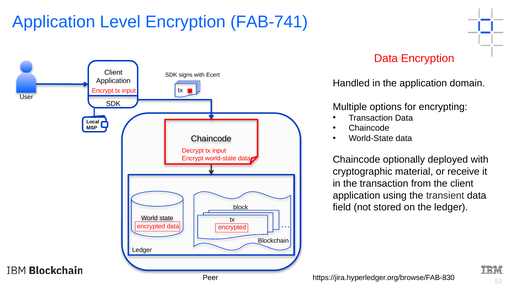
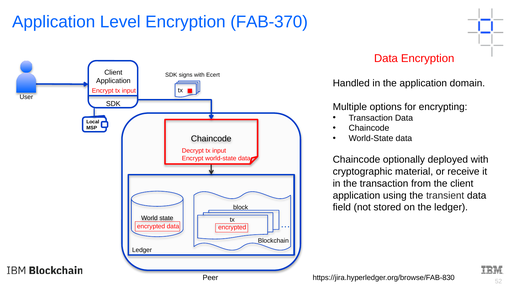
FAB-741: FAB-741 -> FAB-370
